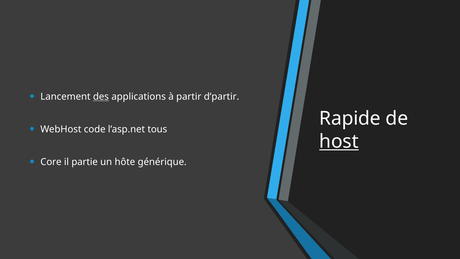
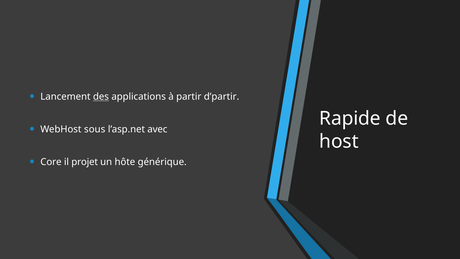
code: code -> sous
tous: tous -> avec
host underline: present -> none
partie: partie -> projet
